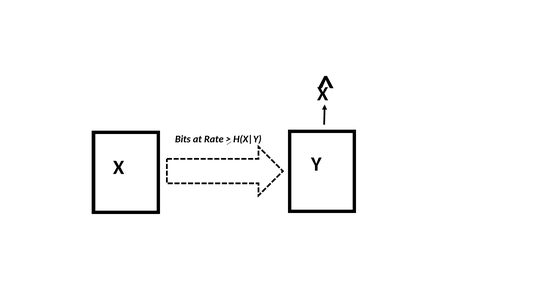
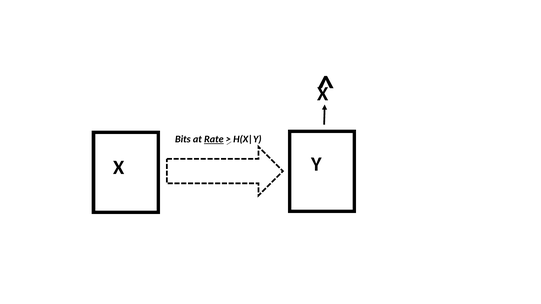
Rate underline: none -> present
